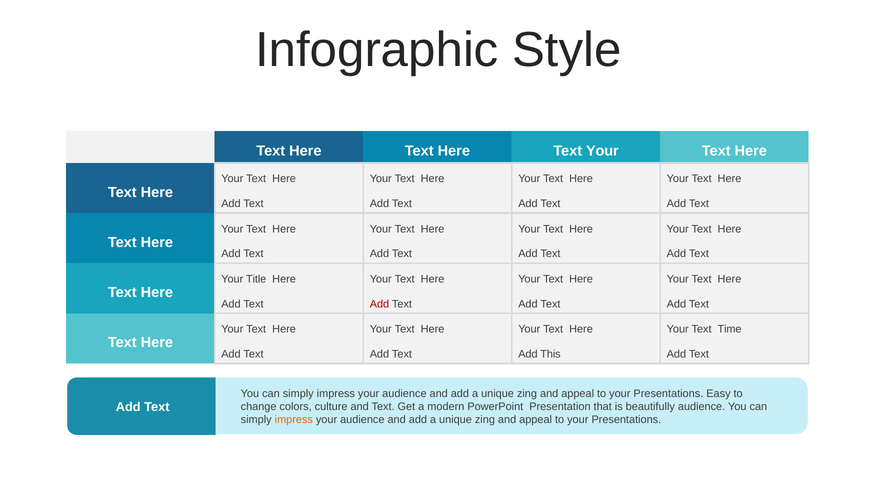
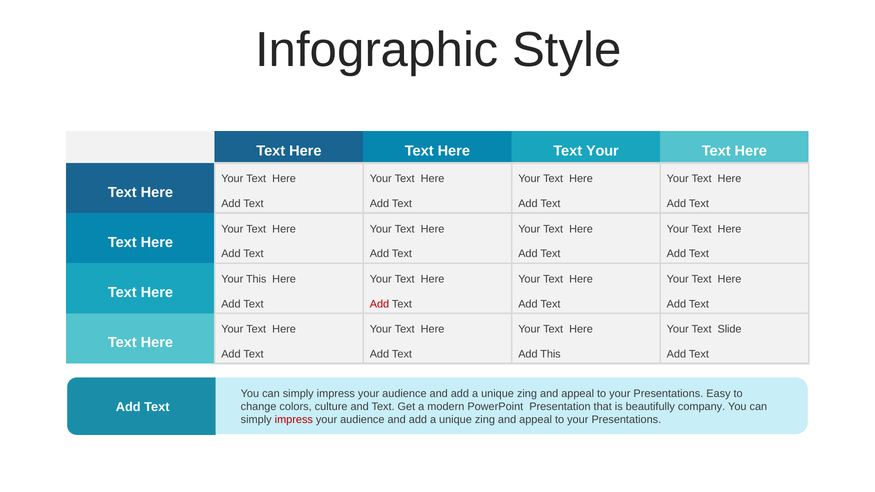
Your Title: Title -> This
Time: Time -> Slide
beautifully audience: audience -> company
impress at (294, 420) colour: orange -> red
